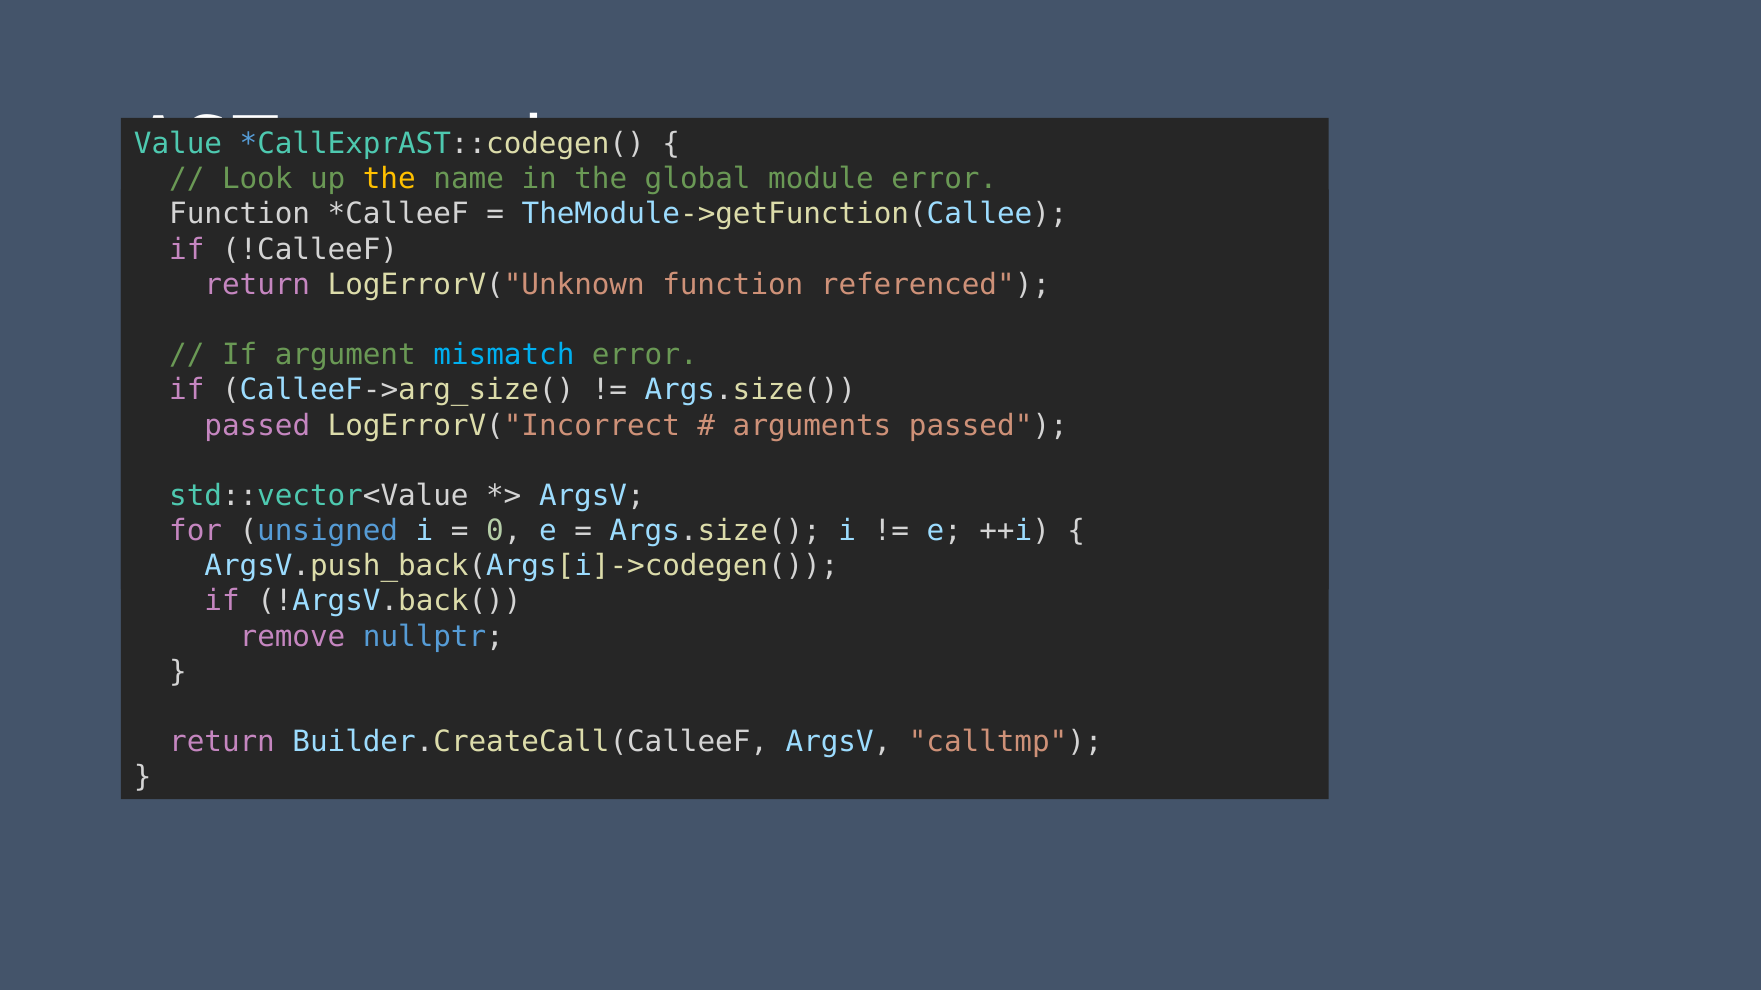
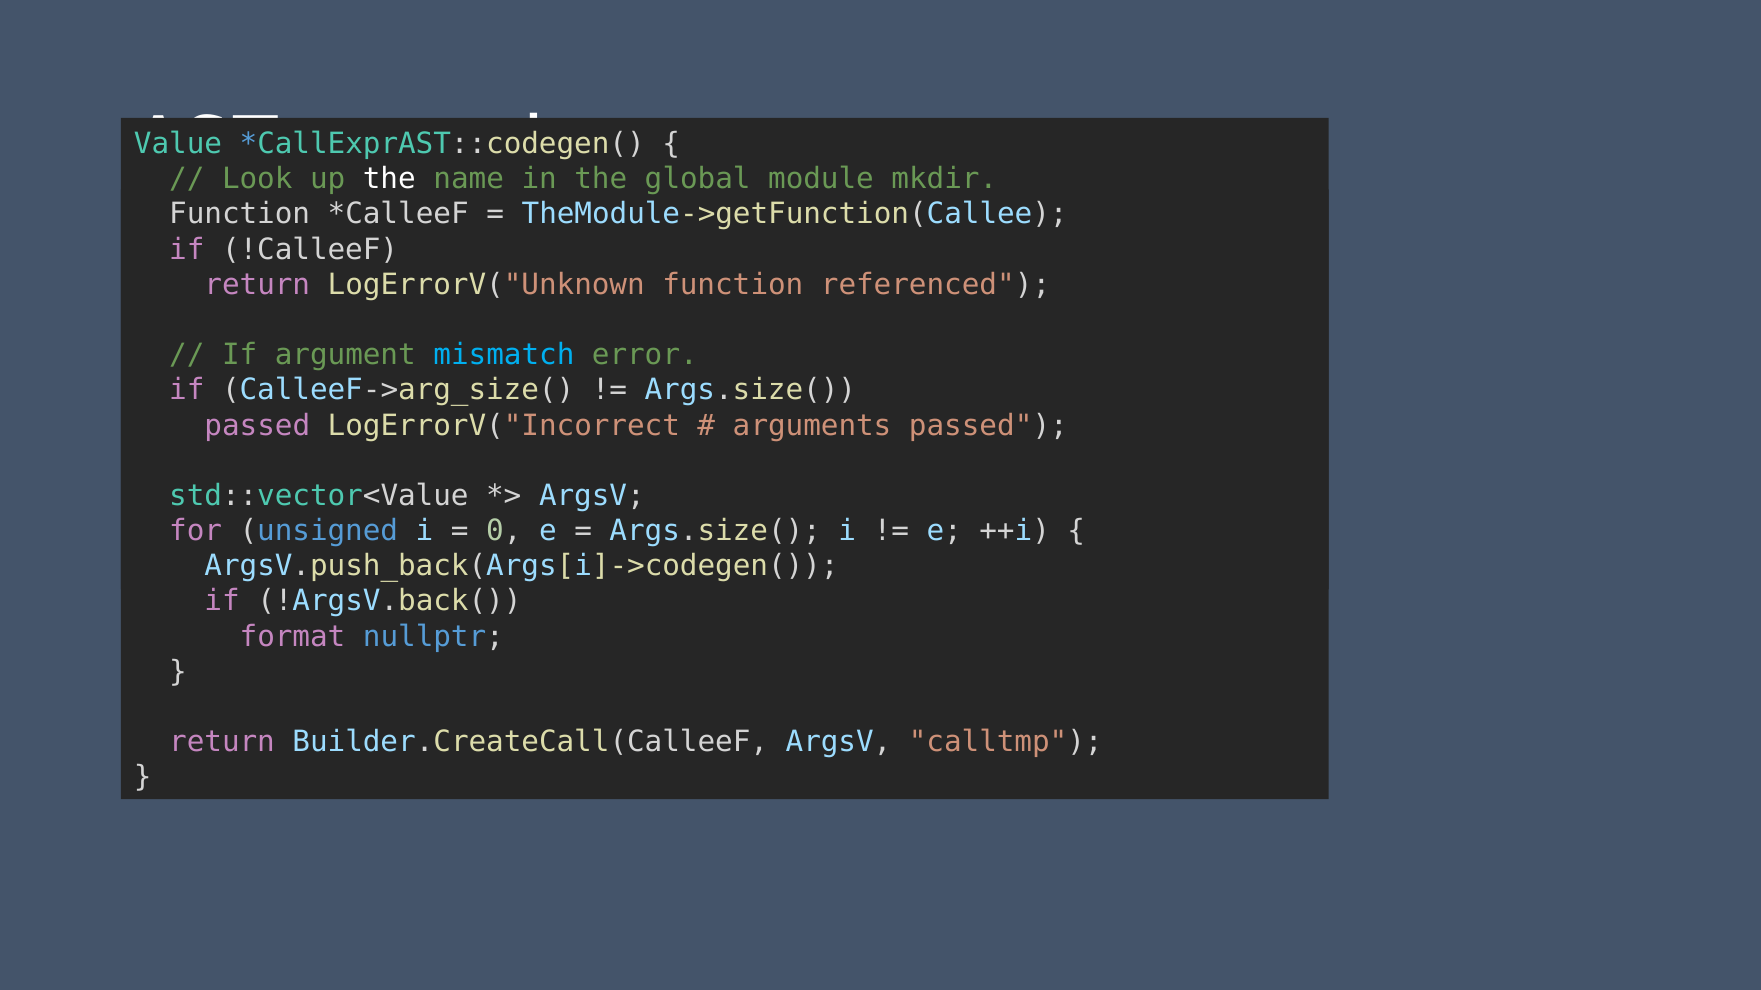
the at (389, 179) colour: yellow -> white
module error: error -> mkdir
remove: remove -> format
